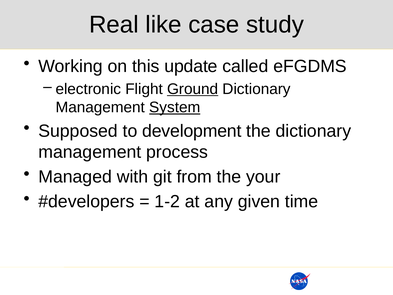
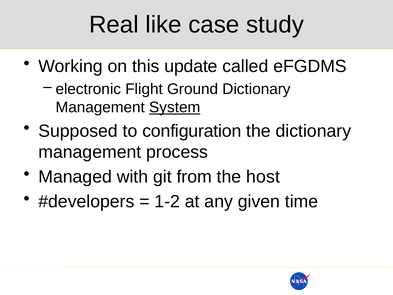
Ground underline: present -> none
development: development -> configuration
your: your -> host
